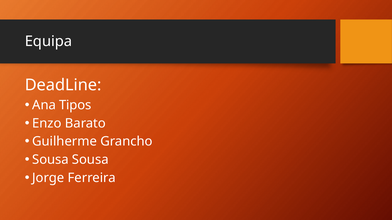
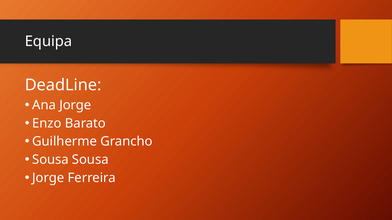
Ana Tipos: Tipos -> Jorge
